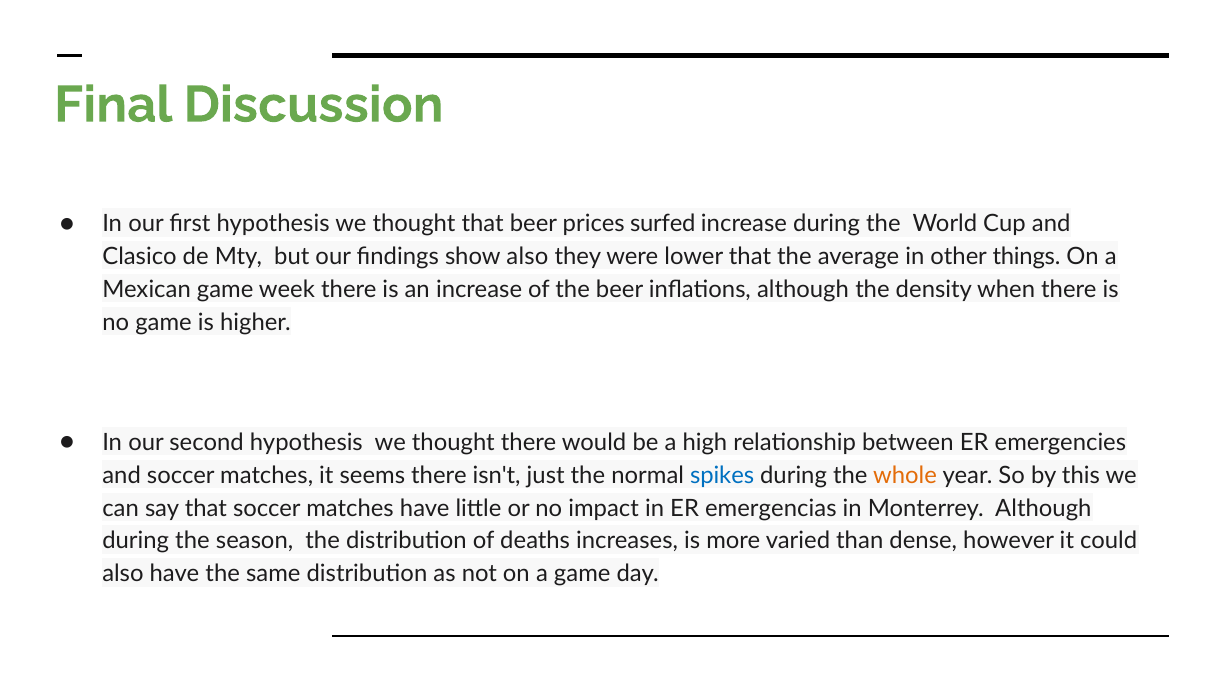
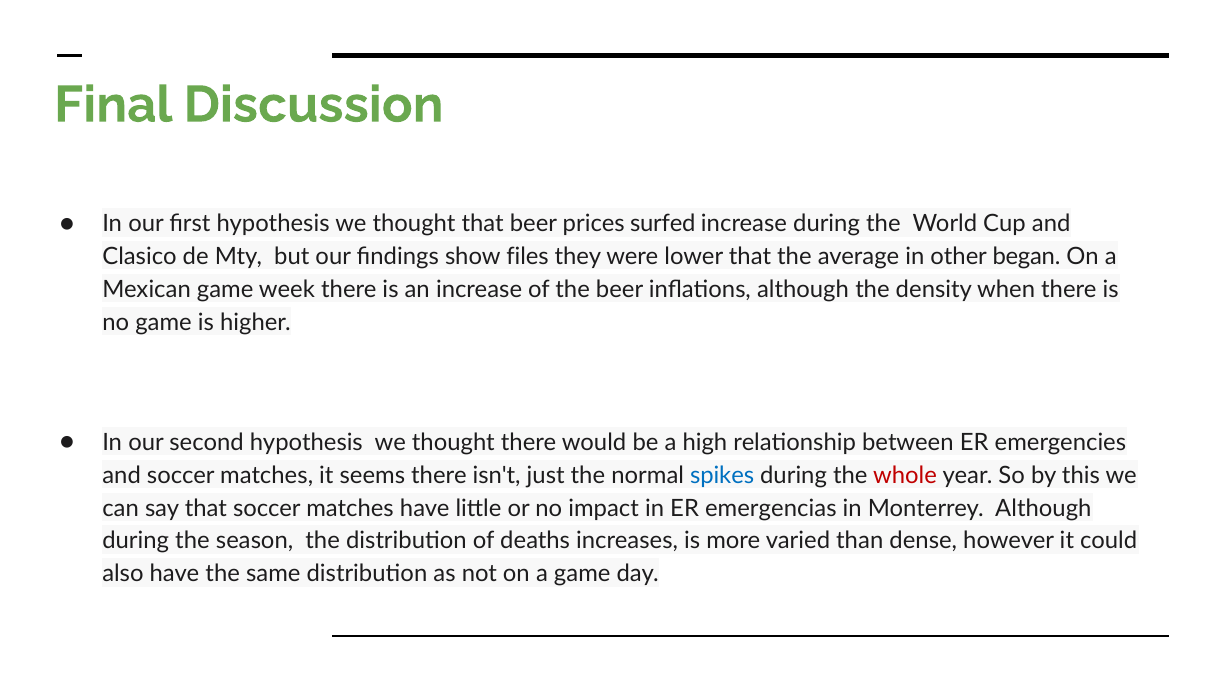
show also: also -> files
things: things -> began
whole colour: orange -> red
